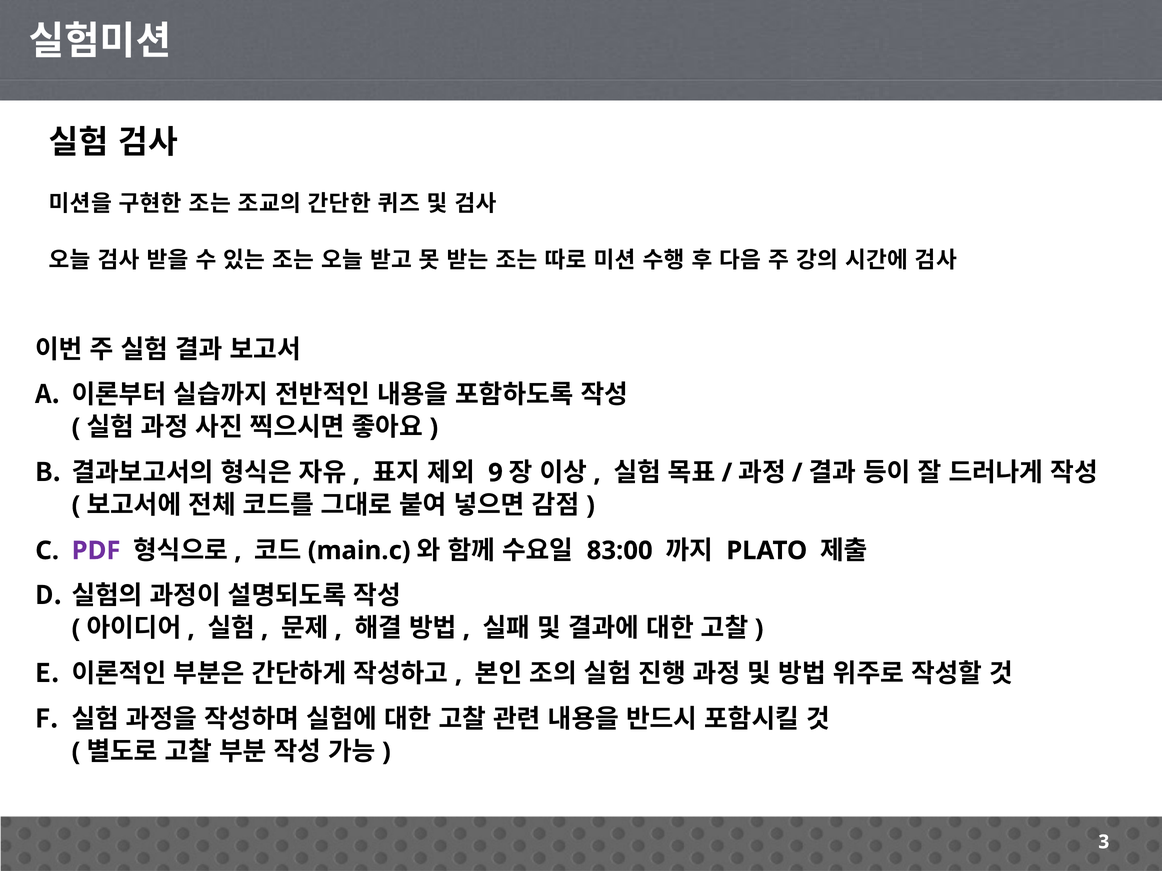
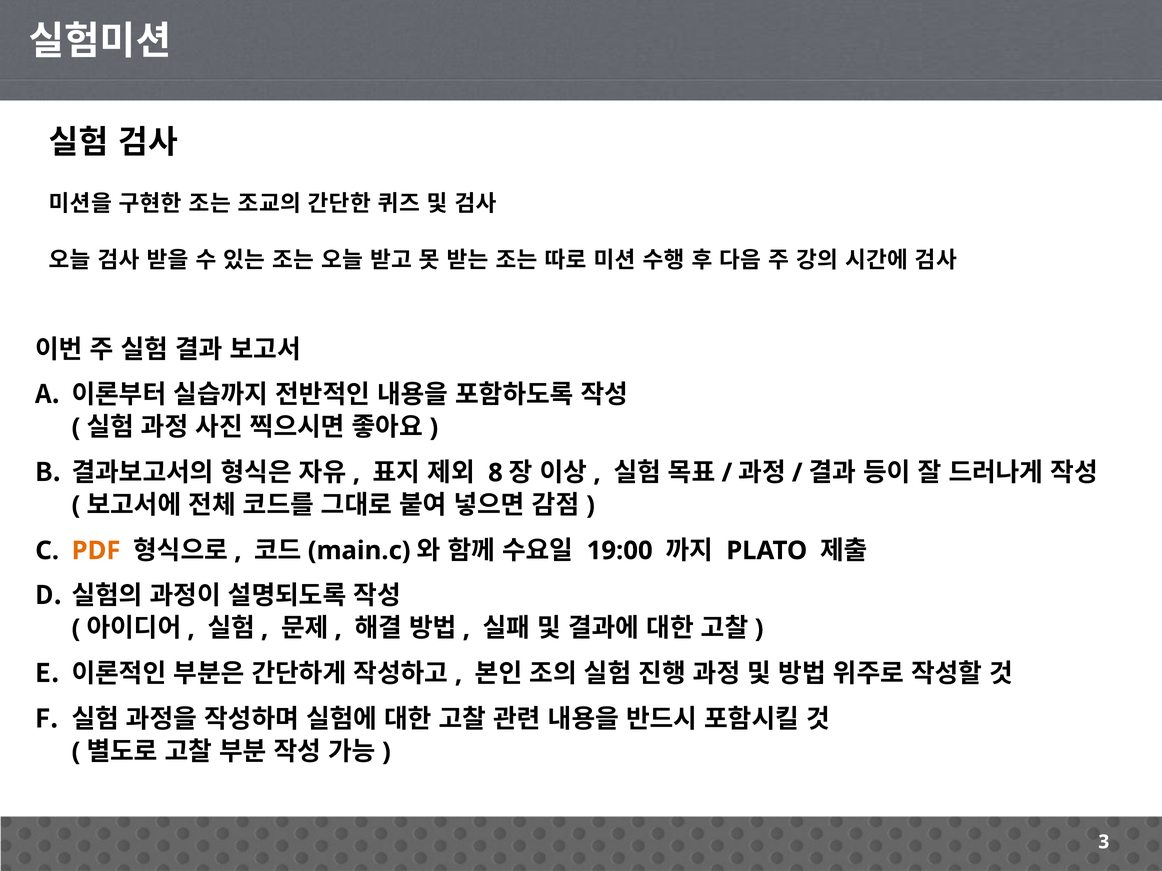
9: 9 -> 8
PDF colour: purple -> orange
83:00: 83:00 -> 19:00
